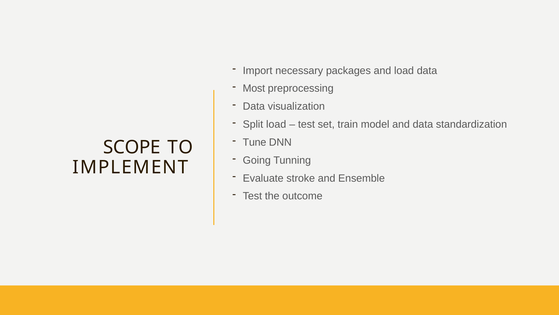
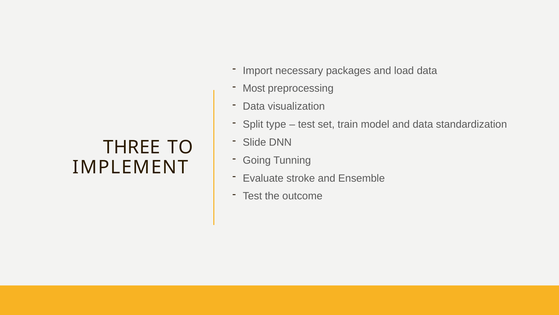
Split load: load -> type
Tune: Tune -> Slide
SCOPE: SCOPE -> THREE
